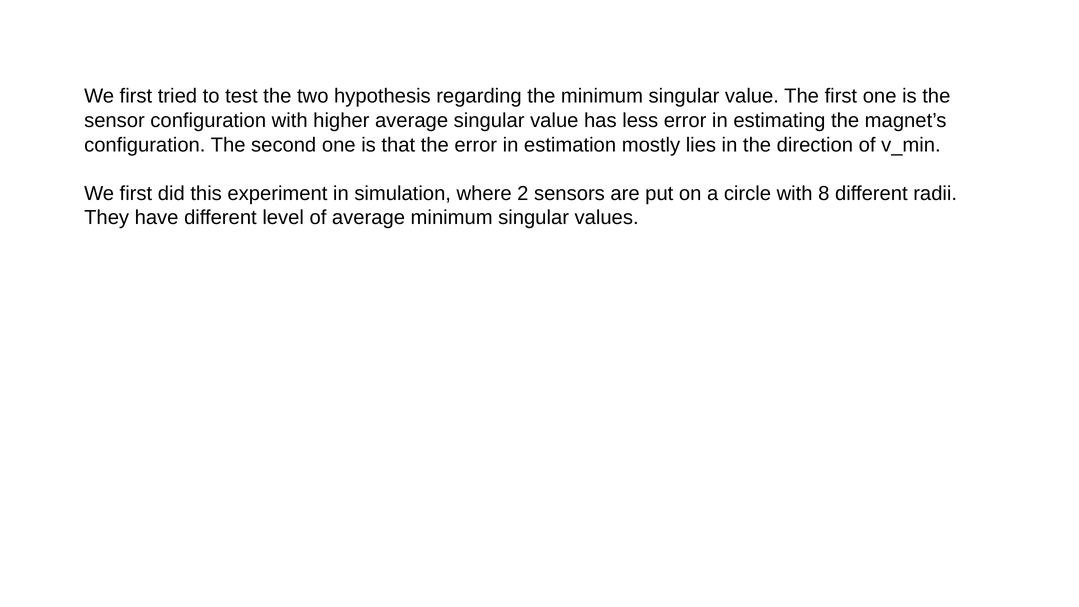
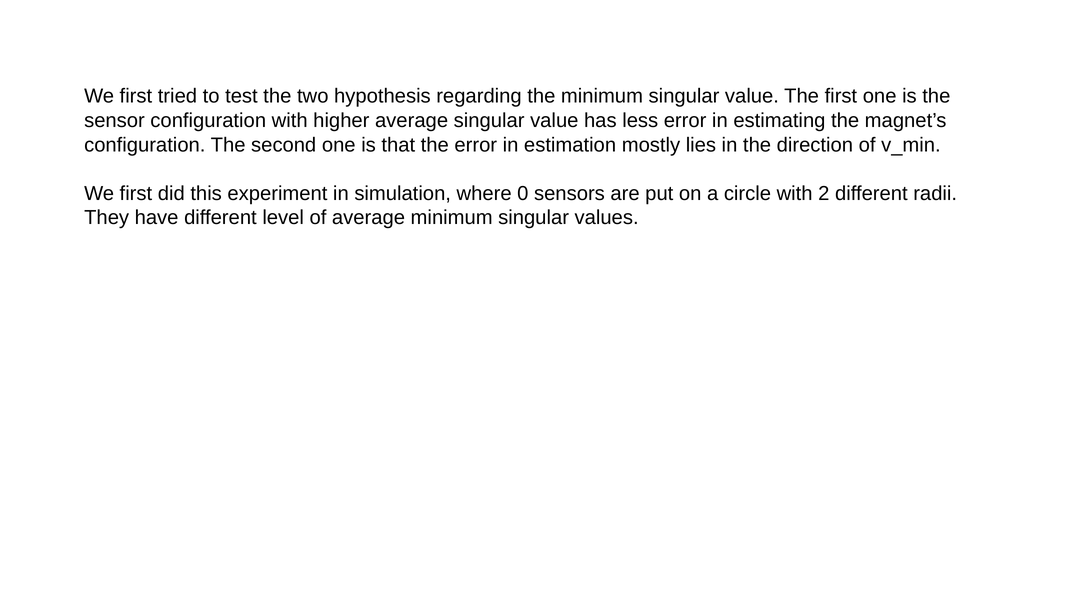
2: 2 -> 0
8: 8 -> 2
